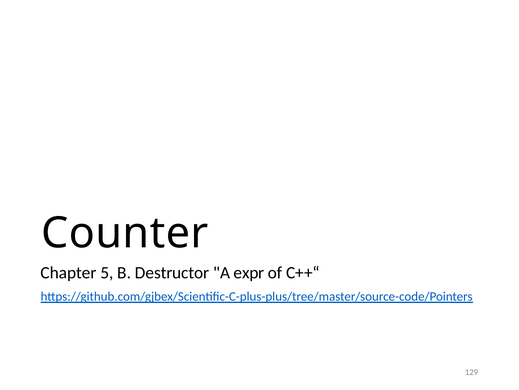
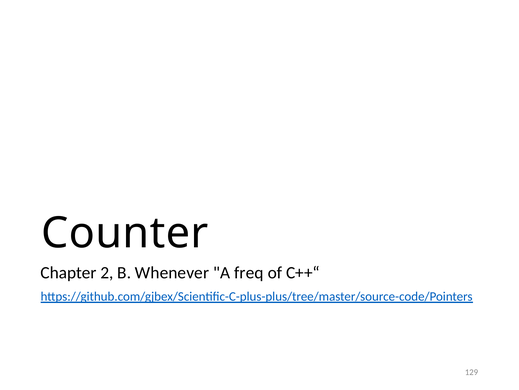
5: 5 -> 2
Destructor: Destructor -> Whenever
expr: expr -> freq
